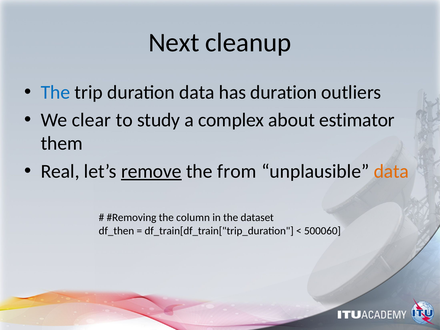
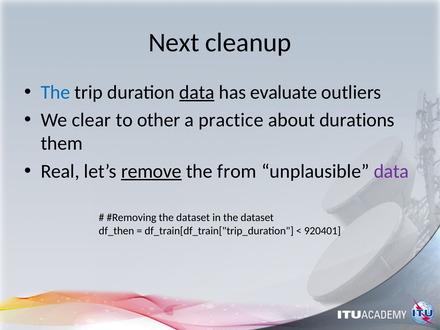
data at (197, 92) underline: none -> present
has duration: duration -> evaluate
study: study -> other
complex: complex -> practice
estimator: estimator -> durations
data at (391, 171) colour: orange -> purple
column at (193, 218): column -> dataset
500060: 500060 -> 920401
